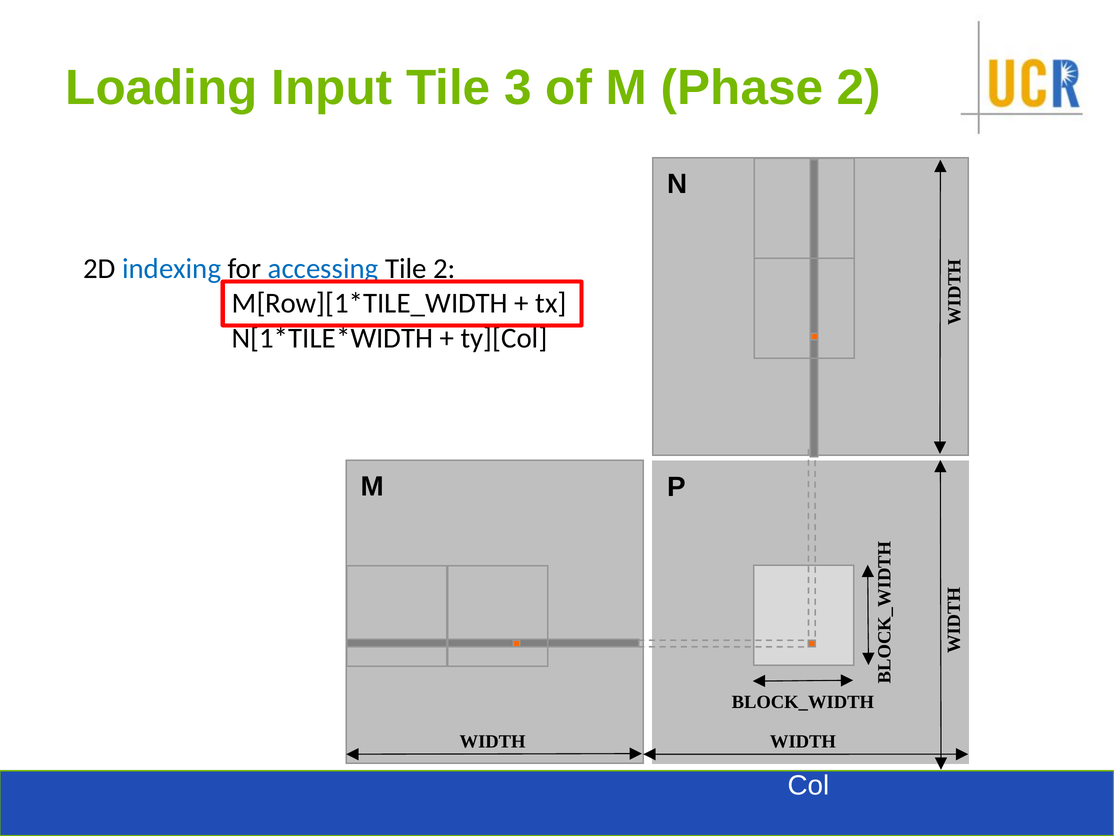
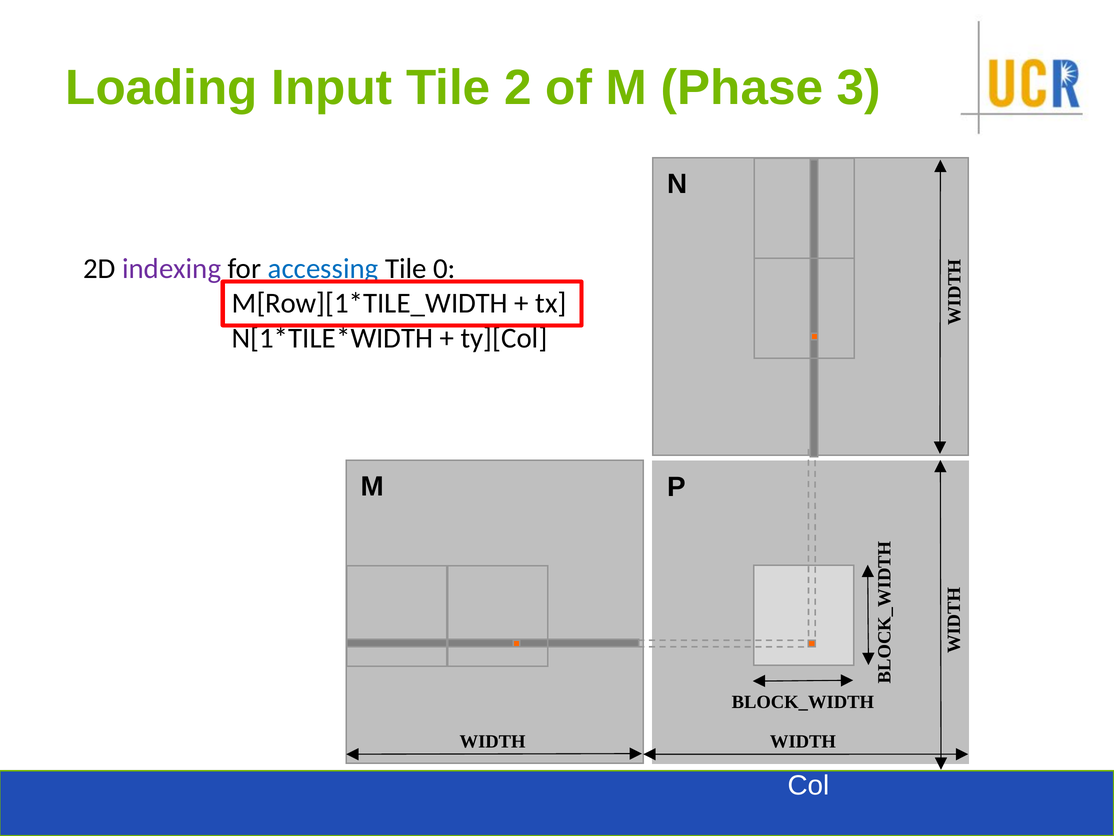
3: 3 -> 2
Phase 2: 2 -> 3
indexing colour: blue -> purple
Tile 2: 2 -> 0
